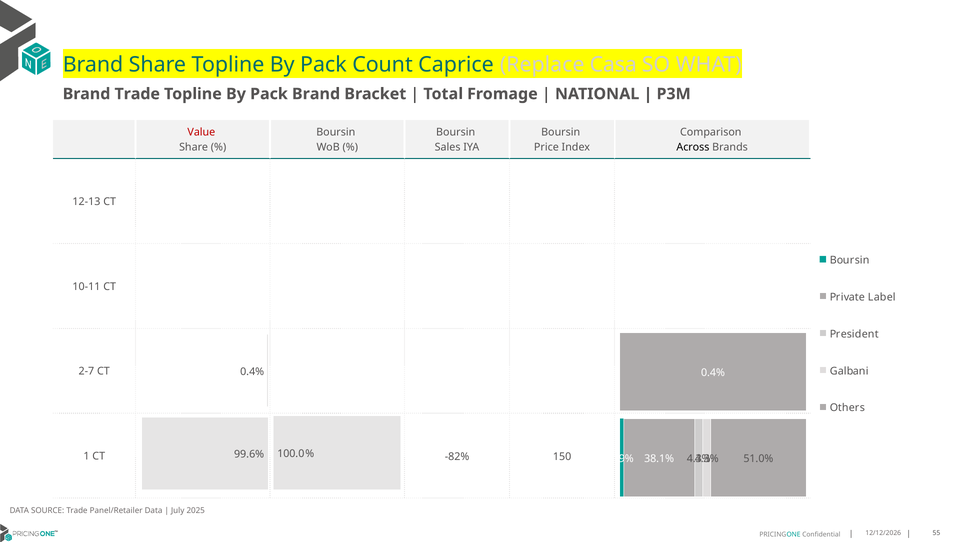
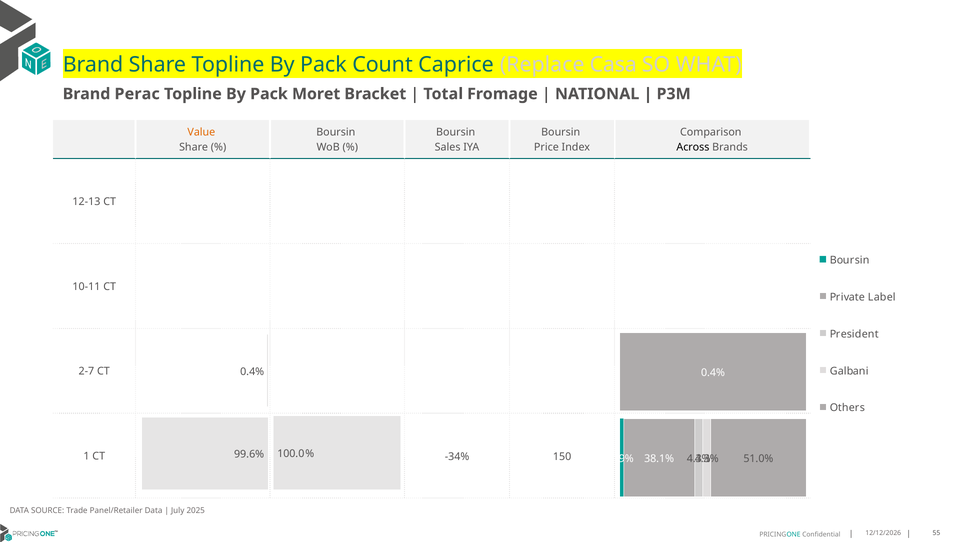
Brand Trade: Trade -> Perac
Pack Brand: Brand -> Moret
Value colour: red -> orange
-82%: -82% -> -34%
